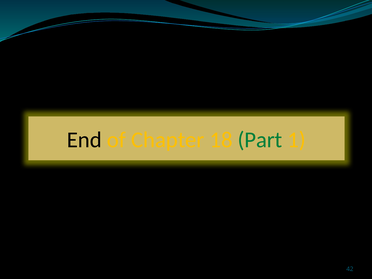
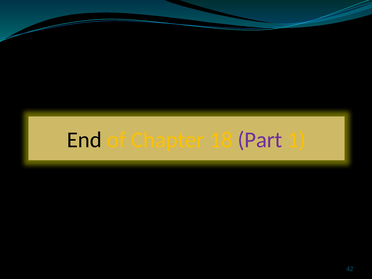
Part colour: green -> purple
